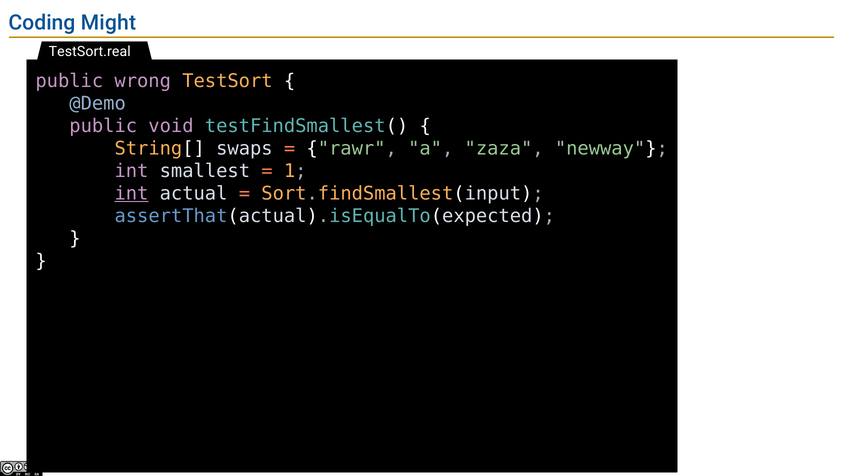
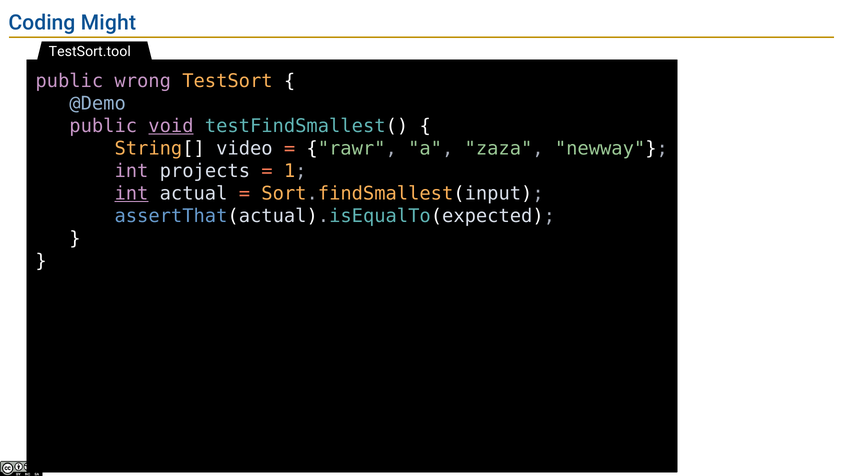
TestSort.real: TestSort.real -> TestSort.tool
void underline: none -> present
swaps: swaps -> video
smallest: smallest -> projects
